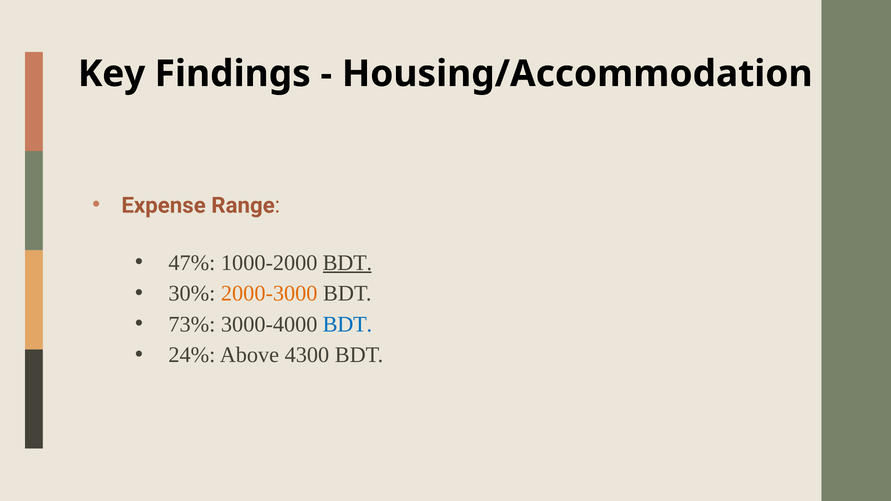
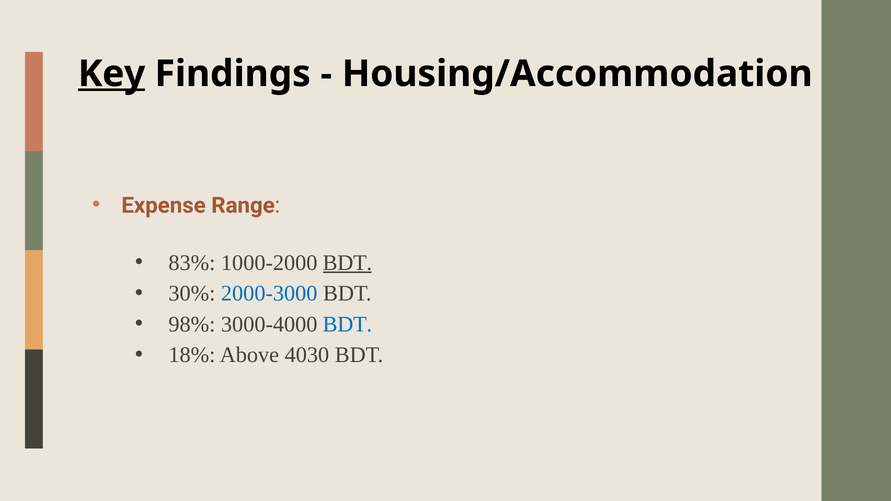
Key underline: none -> present
47%: 47% -> 83%
2000-3000 colour: orange -> blue
73%: 73% -> 98%
24%: 24% -> 18%
4300: 4300 -> 4030
